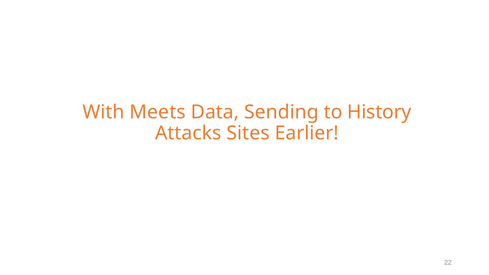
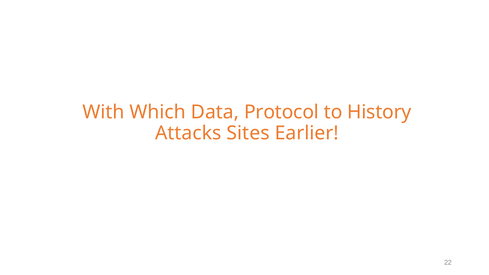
Meets: Meets -> Which
Sending: Sending -> Protocol
